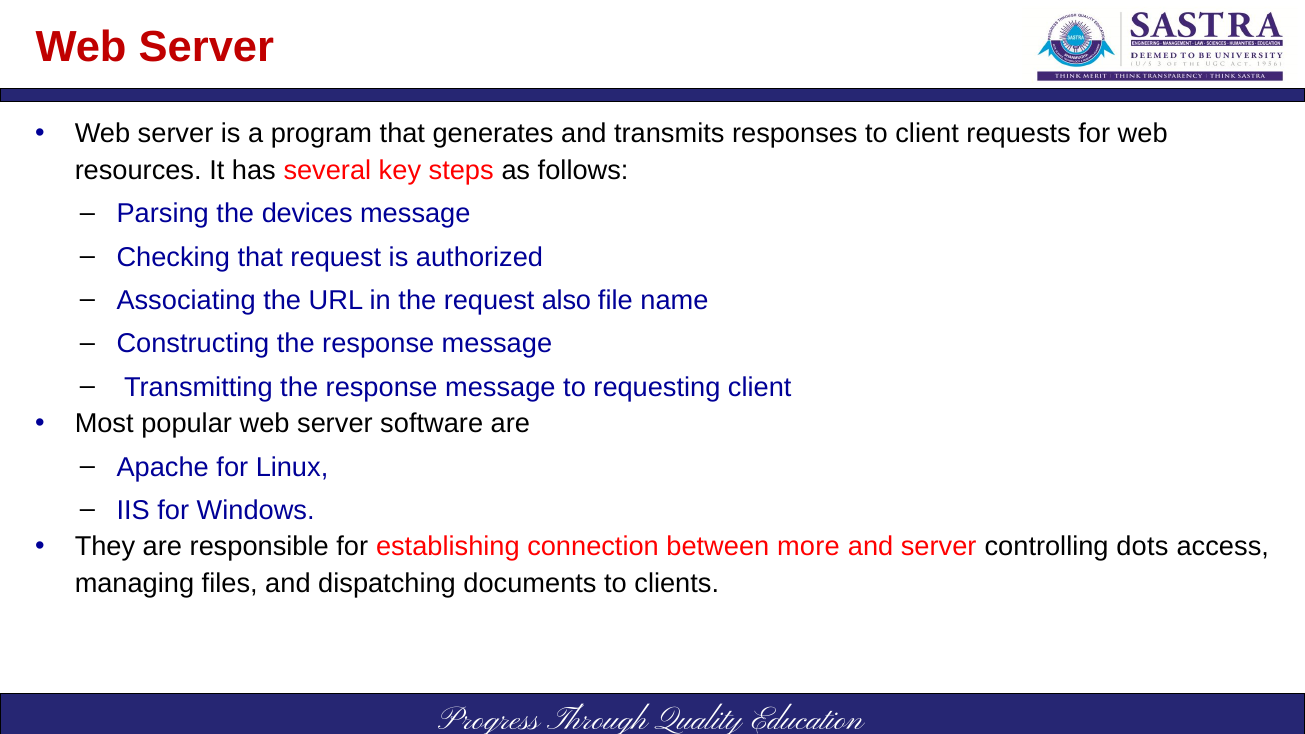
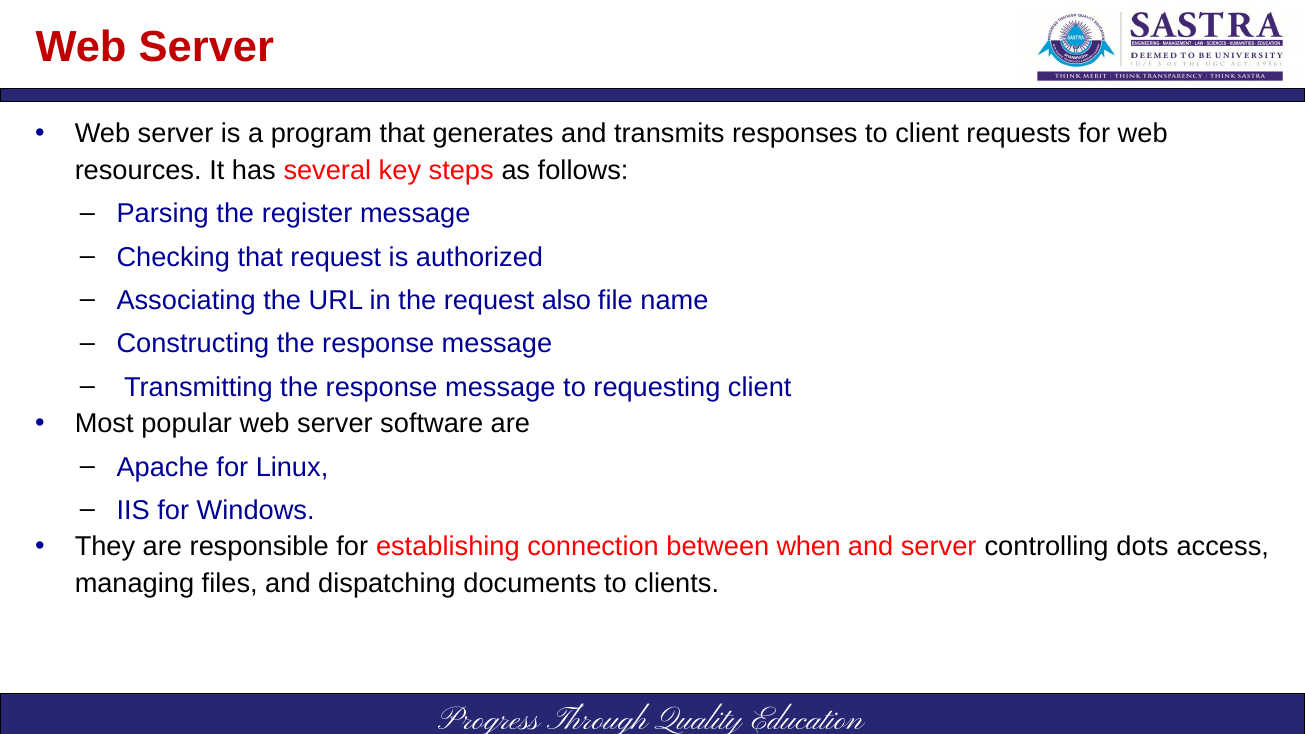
devices: devices -> register
more: more -> when
